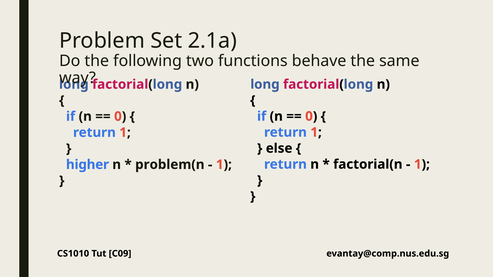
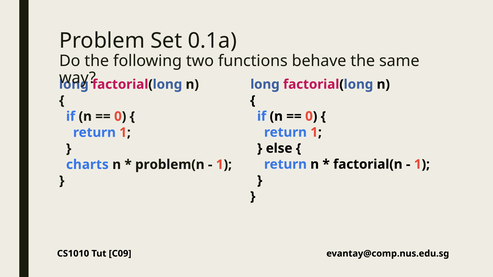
2.1a: 2.1a -> 0.1a
higher: higher -> charts
